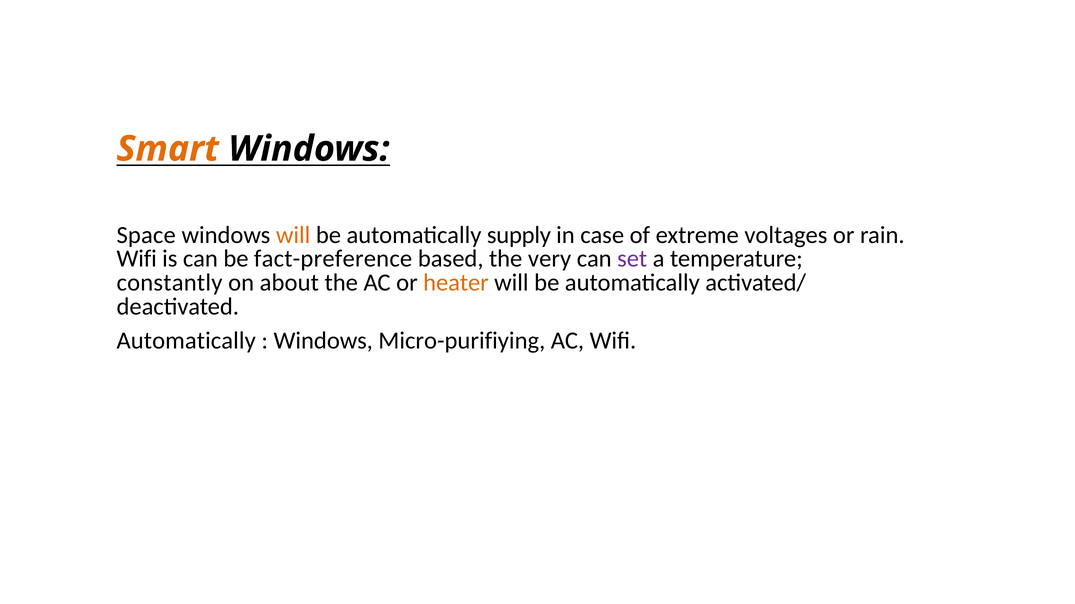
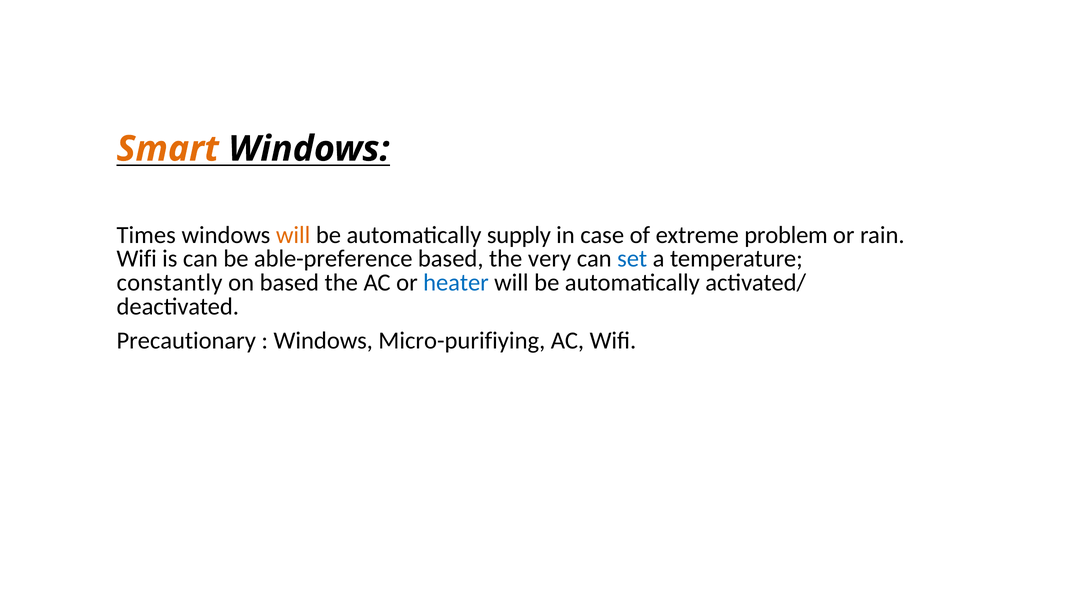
Space: Space -> Times
voltages: voltages -> problem
fact-preference: fact-preference -> able-preference
set colour: purple -> blue
on about: about -> based
heater colour: orange -> blue
Automatically at (186, 341): Automatically -> Precautionary
